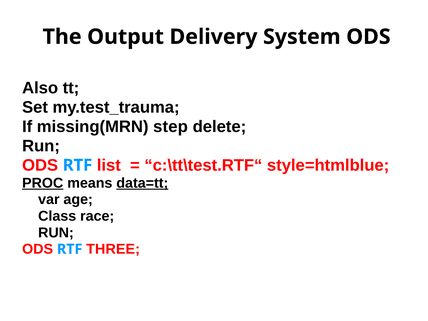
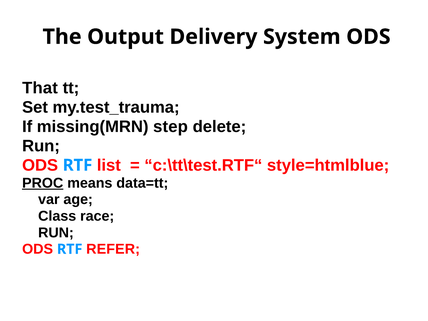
Also: Also -> That
data=tt underline: present -> none
THREE: THREE -> REFER
